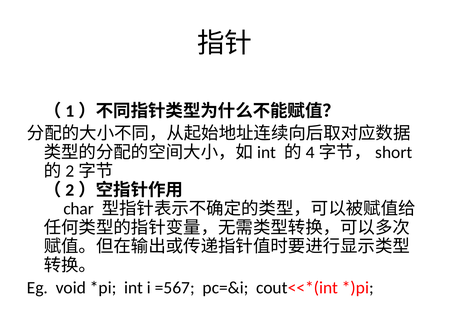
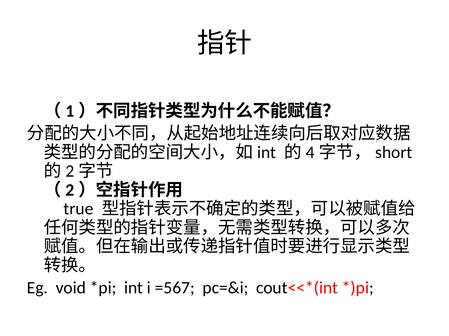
char: char -> true
